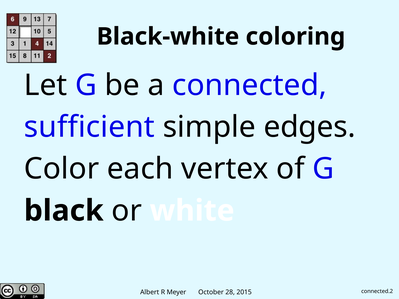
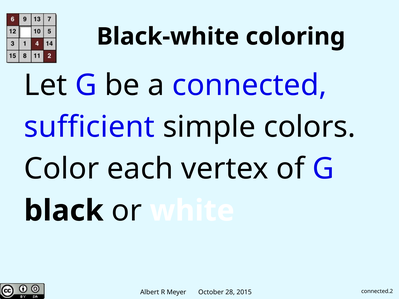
edges: edges -> colors
